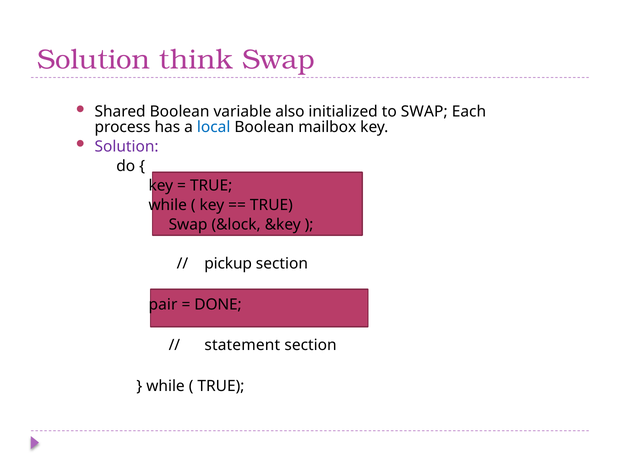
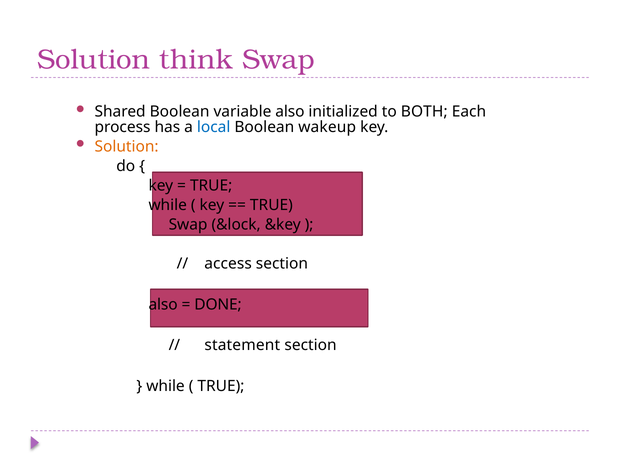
to SWAP: SWAP -> BOTH
mailbox: mailbox -> wakeup
Solution at (127, 146) colour: purple -> orange
pickup: pickup -> access
pair at (163, 305): pair -> also
